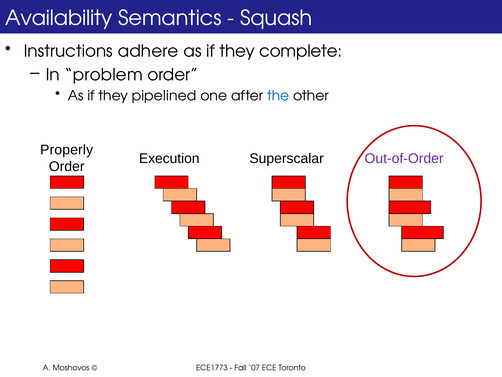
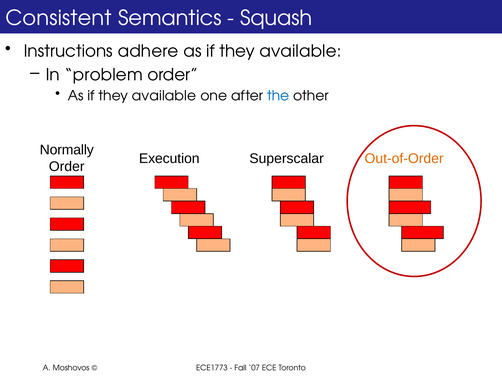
Availability: Availability -> Consistent
complete at (301, 51): complete -> available
pipelined at (164, 96): pipelined -> available
Properly: Properly -> Normally
Out-of-Order colour: purple -> orange
